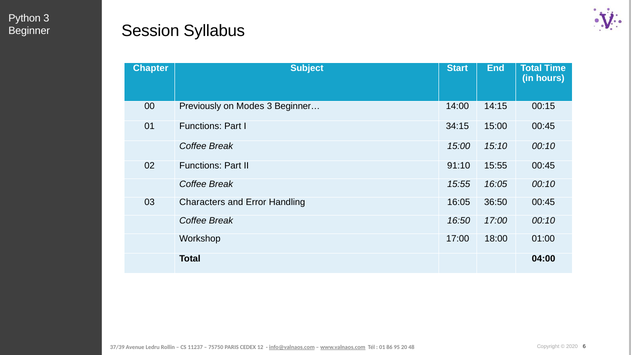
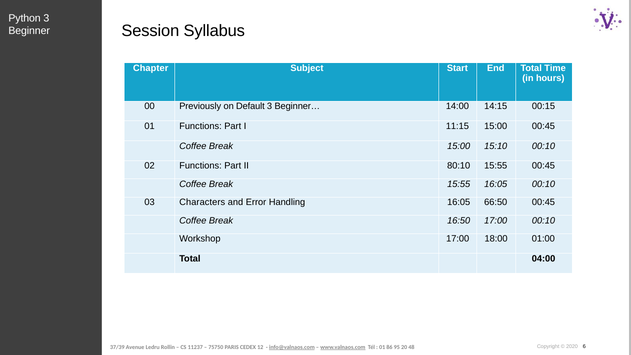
Modes: Modes -> Default
34:15: 34:15 -> 11:15
91:10: 91:10 -> 80:10
36:50: 36:50 -> 66:50
